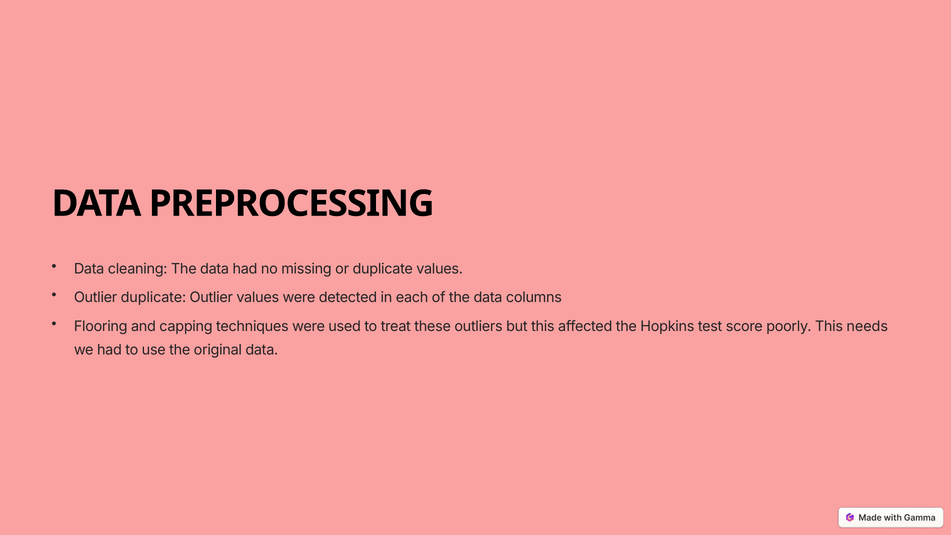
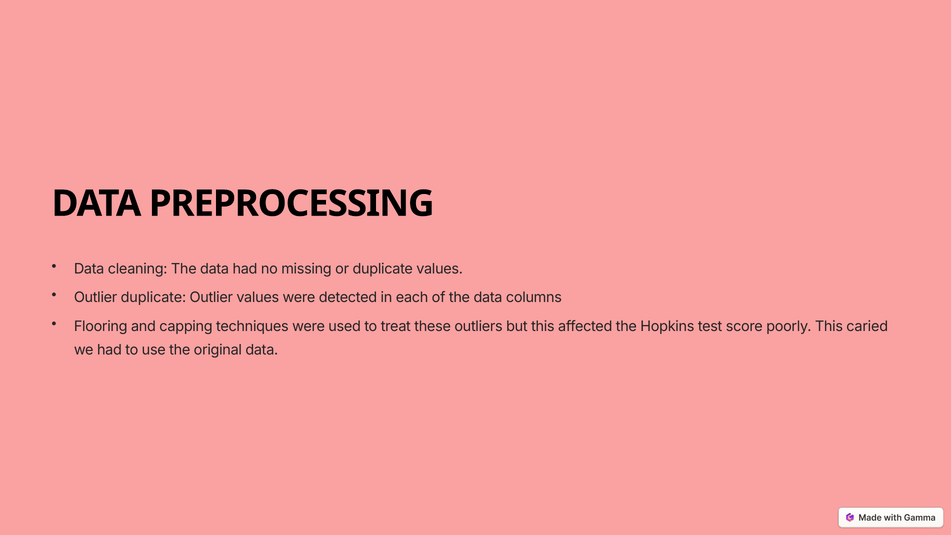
needs: needs -> caried
